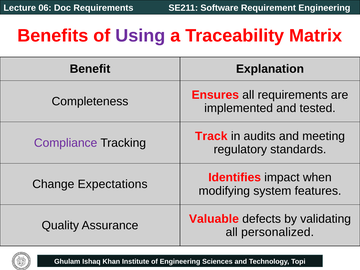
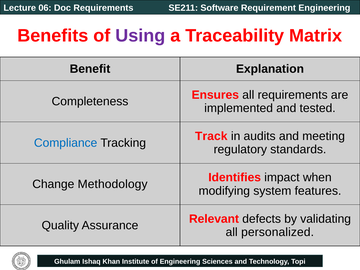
Compliance colour: purple -> blue
Expectations: Expectations -> Methodology
Valuable: Valuable -> Relevant
